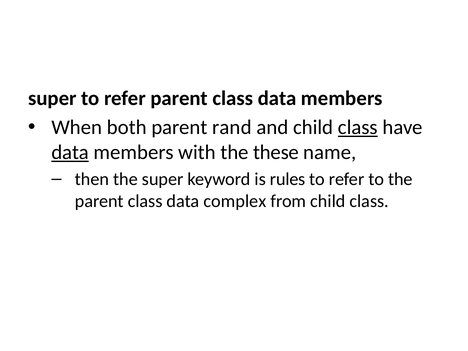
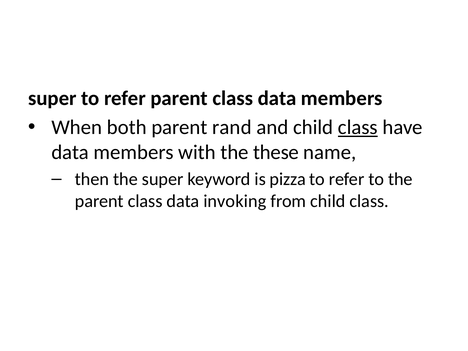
data at (70, 152) underline: present -> none
rules: rules -> pizza
complex: complex -> invoking
